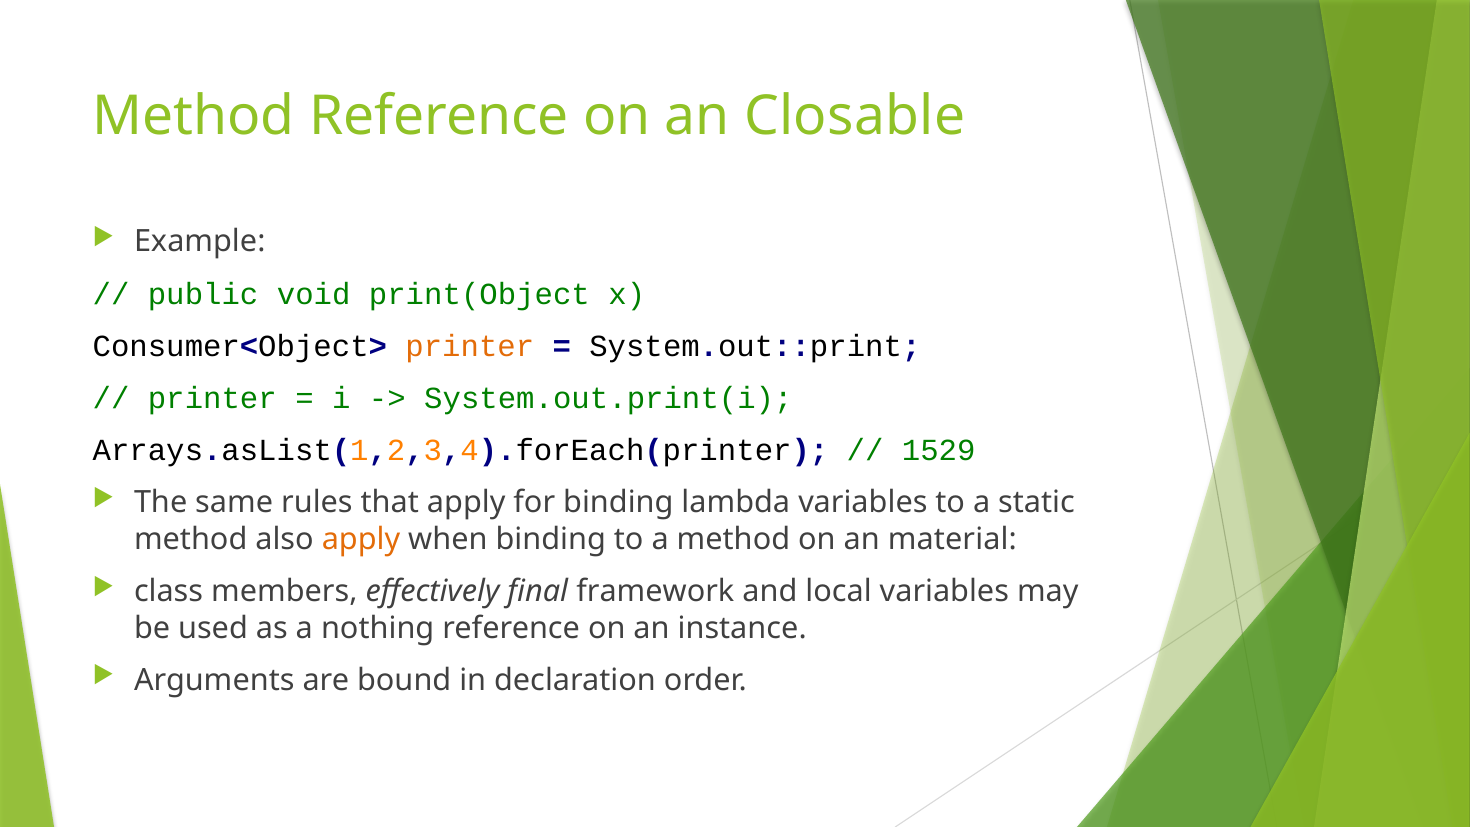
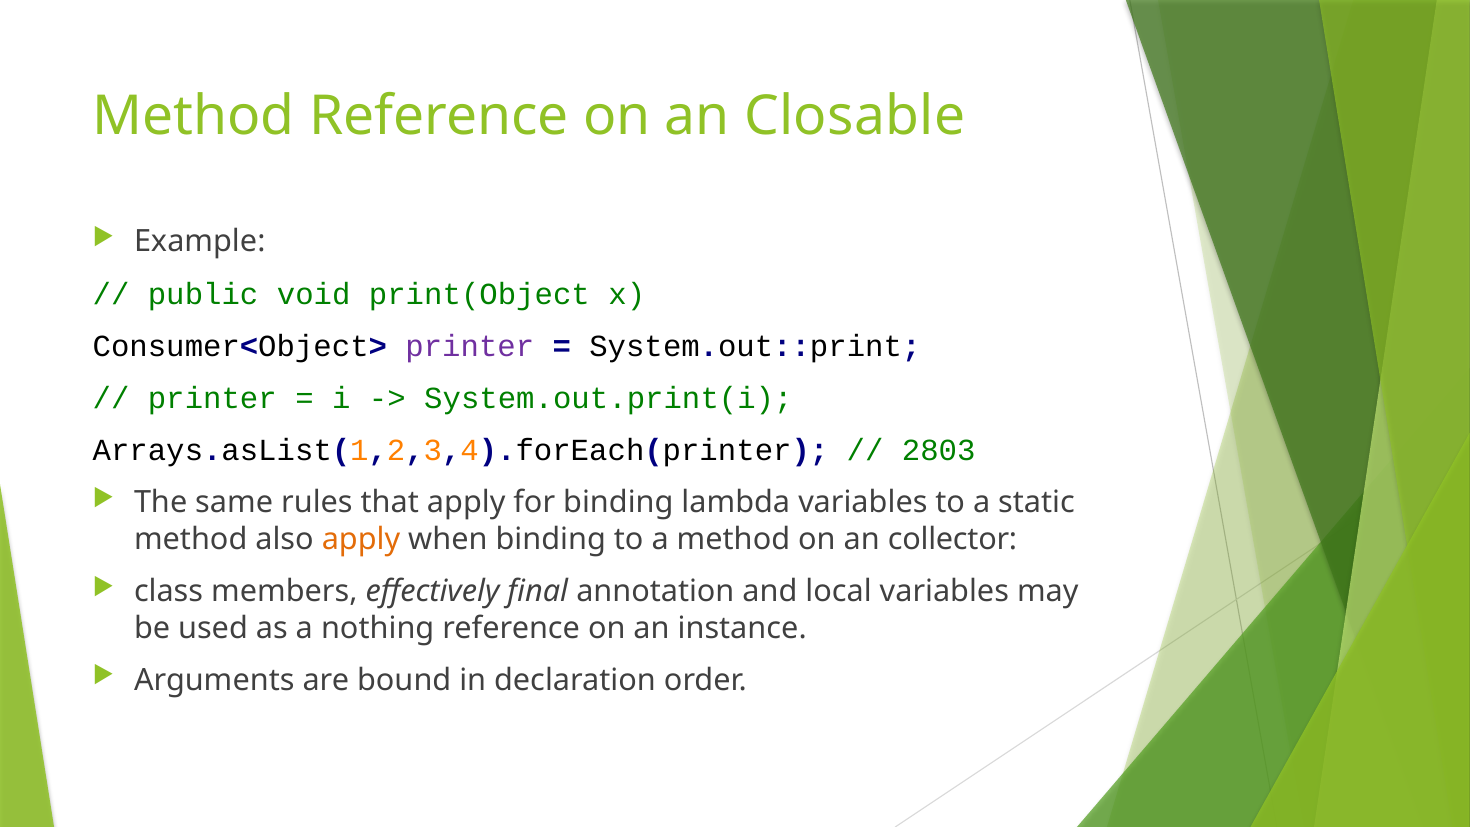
printer at (470, 346) colour: orange -> purple
1529: 1529 -> 2803
material: material -> collector
framework: framework -> annotation
